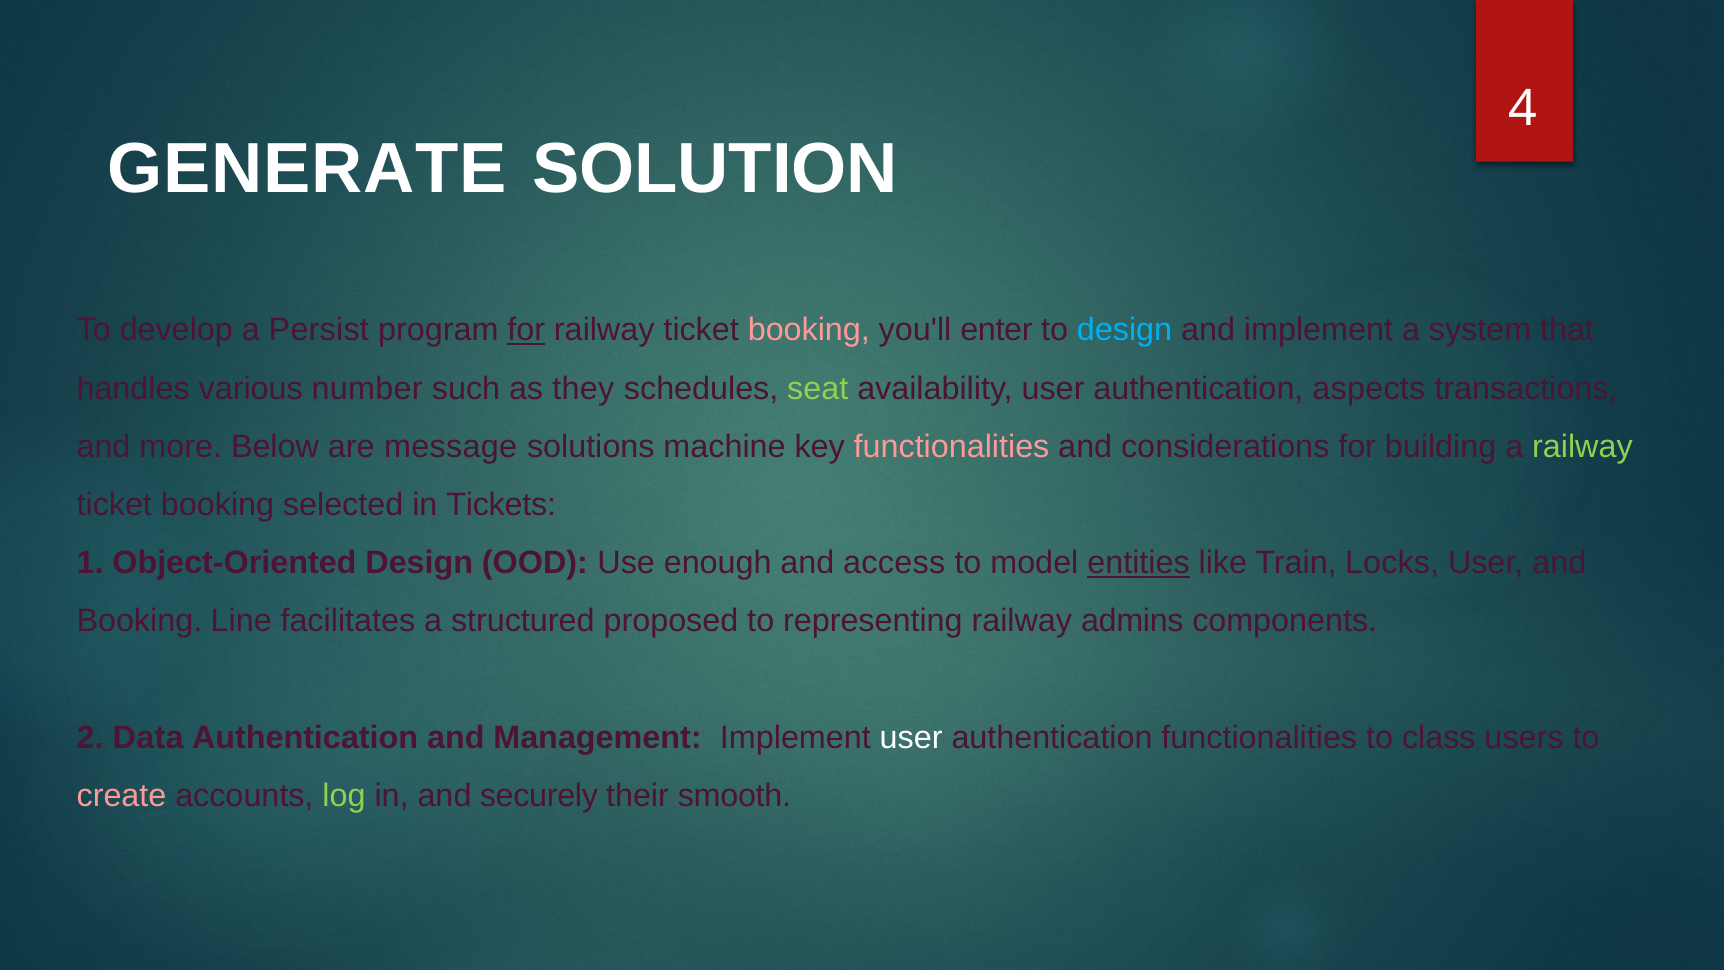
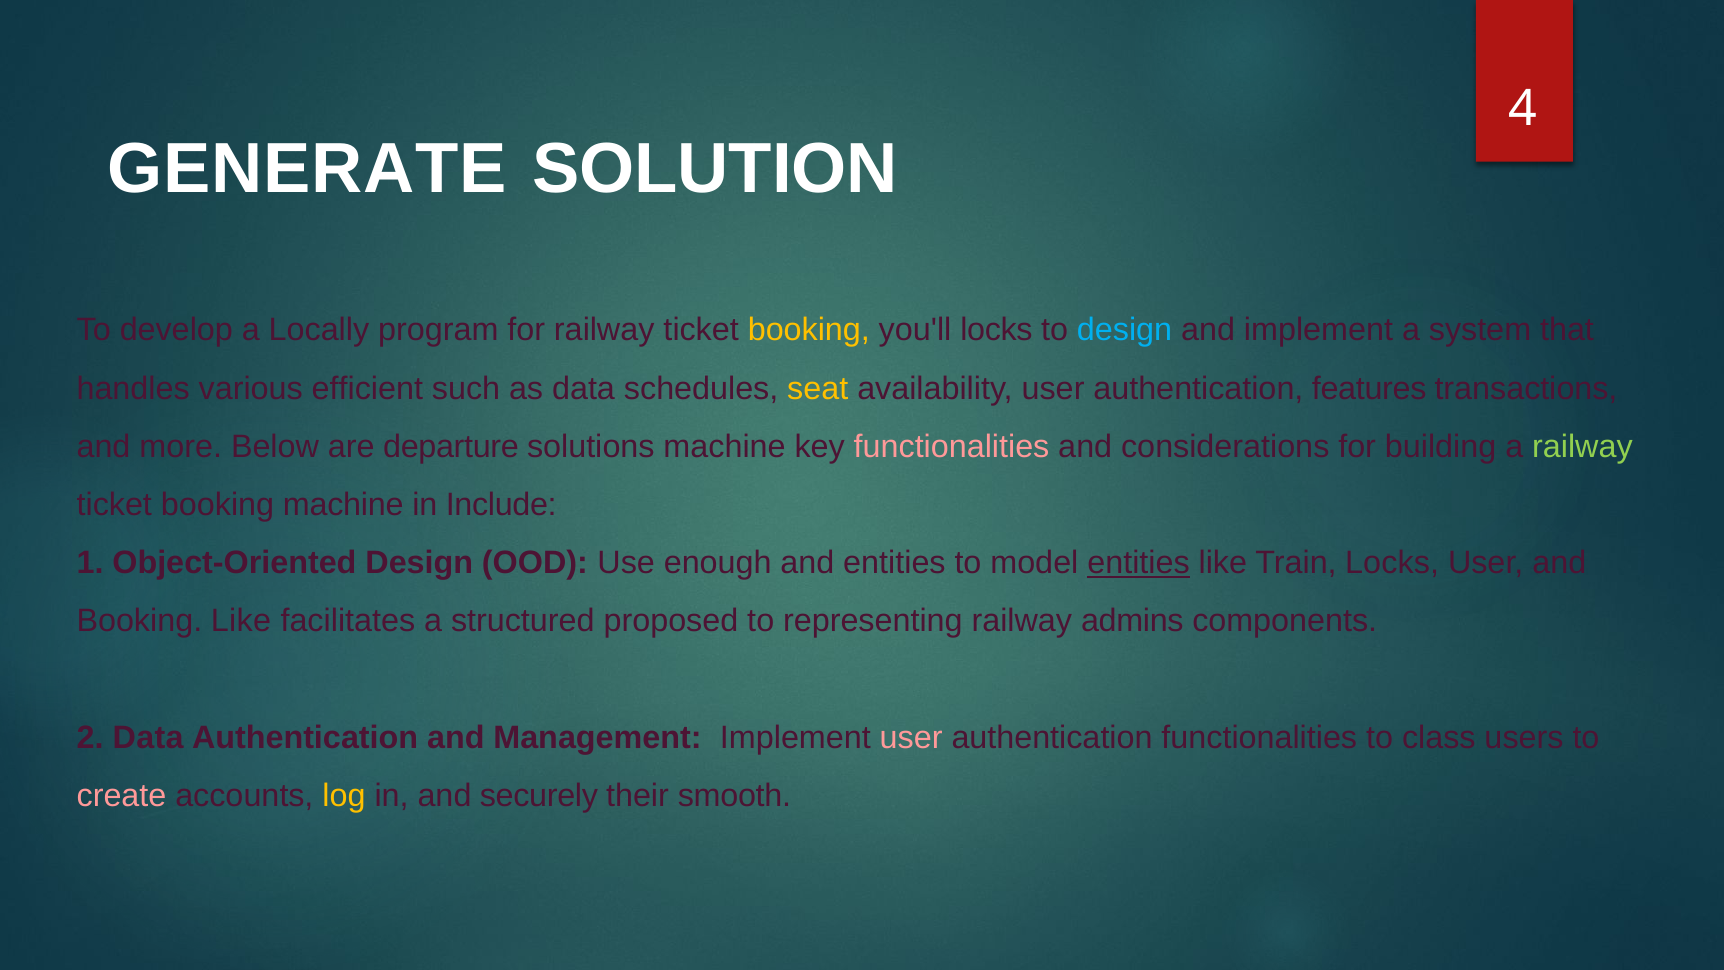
Persist: Persist -> Locally
for at (526, 330) underline: present -> none
booking at (809, 330) colour: pink -> yellow
you'll enter: enter -> locks
number: number -> efficient
as they: they -> data
seat colour: light green -> yellow
aspects: aspects -> features
message: message -> departure
booking selected: selected -> machine
Tickets: Tickets -> Include
and access: access -> entities
Booking Line: Line -> Like
user at (911, 737) colour: white -> pink
log colour: light green -> yellow
